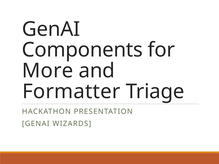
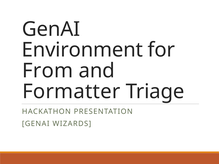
Components: Components -> Environment
More: More -> From
